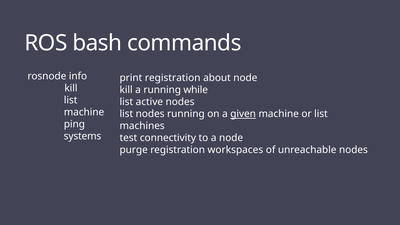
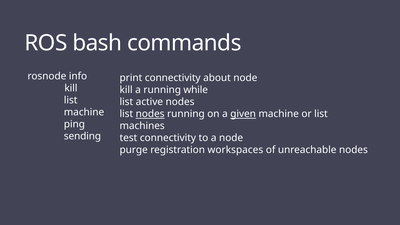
print registration: registration -> connectivity
nodes at (150, 114) underline: none -> present
systems: systems -> sending
